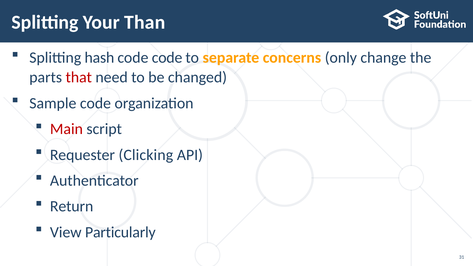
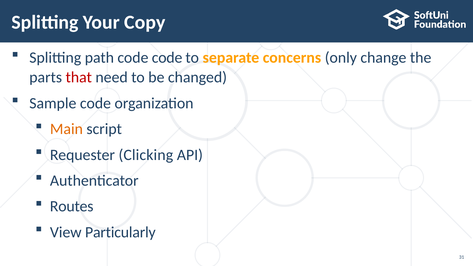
Than: Than -> Copy
hash: hash -> path
Main colour: red -> orange
Return: Return -> Routes
